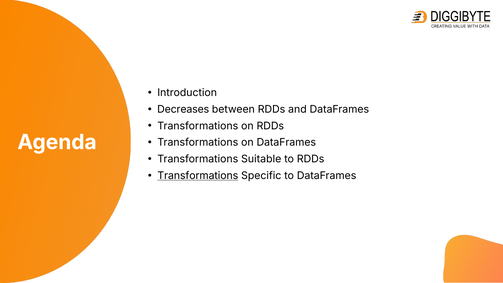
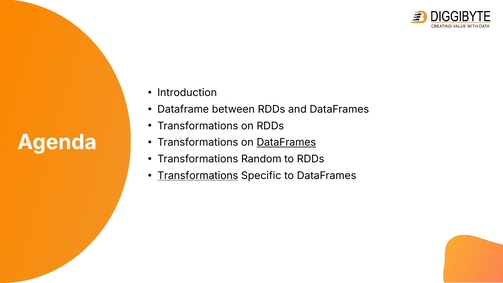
Decreases: Decreases -> Dataframe
DataFrames at (286, 142) underline: none -> present
Suitable: Suitable -> Random
